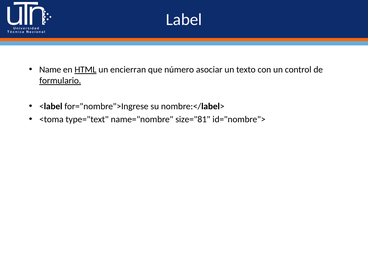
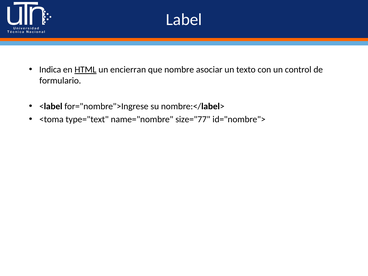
Name: Name -> Indica
número: número -> nombre
formulario underline: present -> none
size="81: size="81 -> size="77
